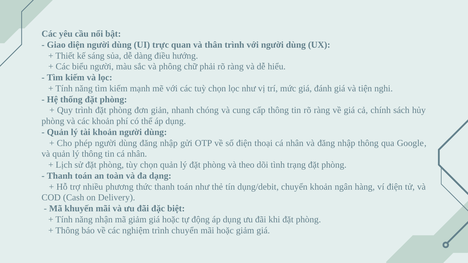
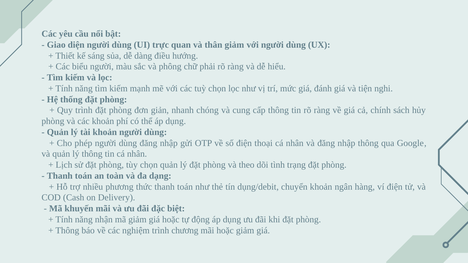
thân trình: trình -> giảm
trình chuyển: chuyển -> chương
